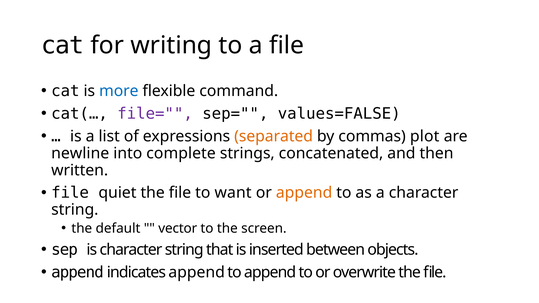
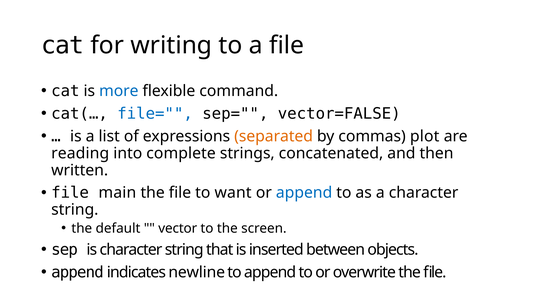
file= colour: purple -> blue
values=FALSE: values=FALSE -> vector=FALSE
newline: newline -> reading
quiet: quiet -> main
append at (304, 193) colour: orange -> blue
indicates append: append -> newline
